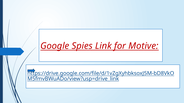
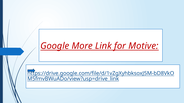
Spies: Spies -> More
